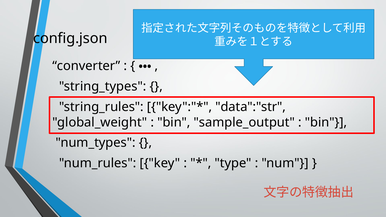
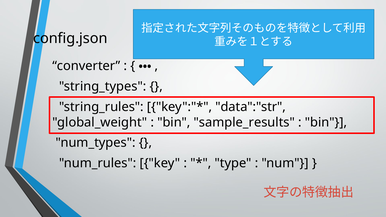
sample_output: sample_output -> sample_results
